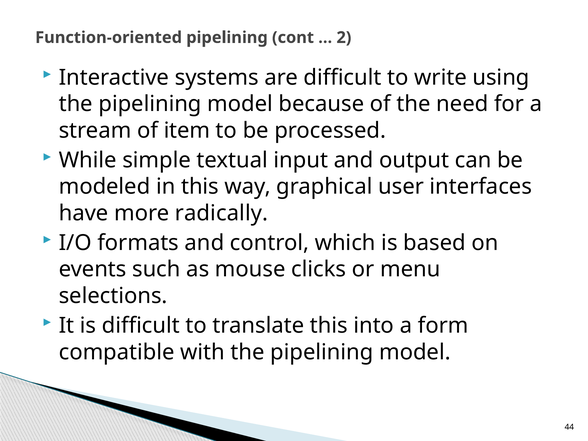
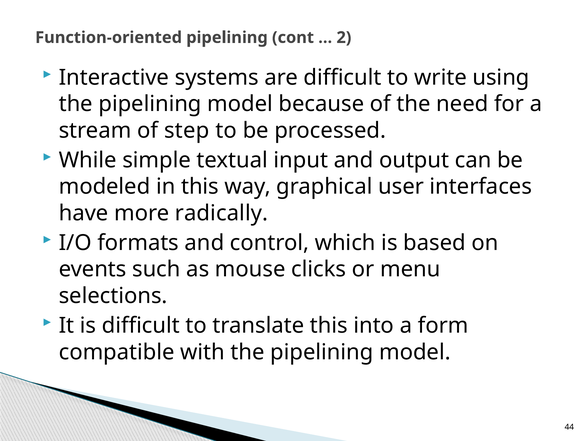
item: item -> step
